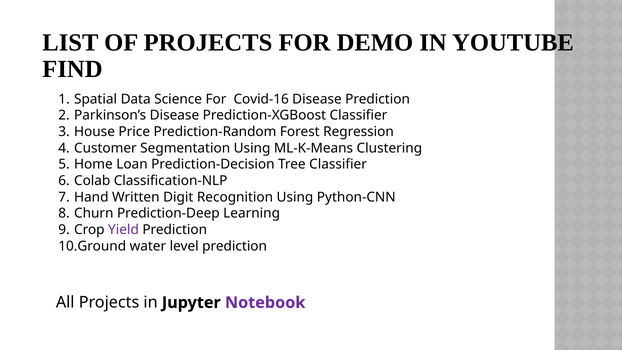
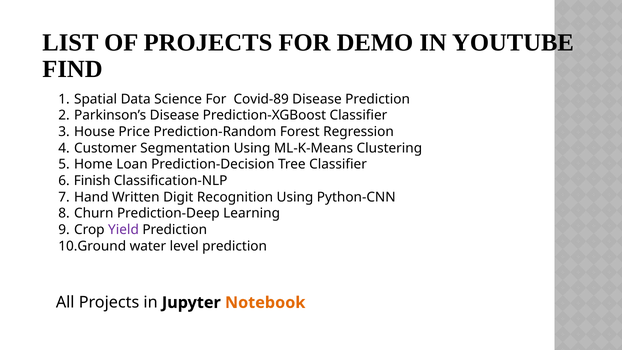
Covid-16: Covid-16 -> Covid-89
Colab: Colab -> Finish
Notebook colour: purple -> orange
